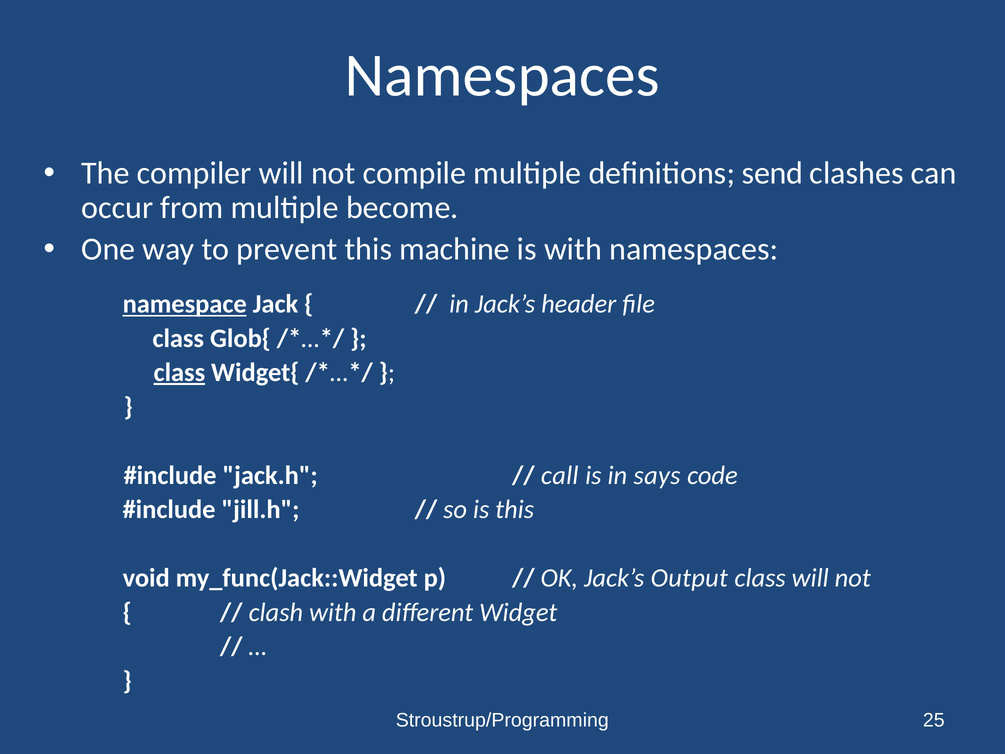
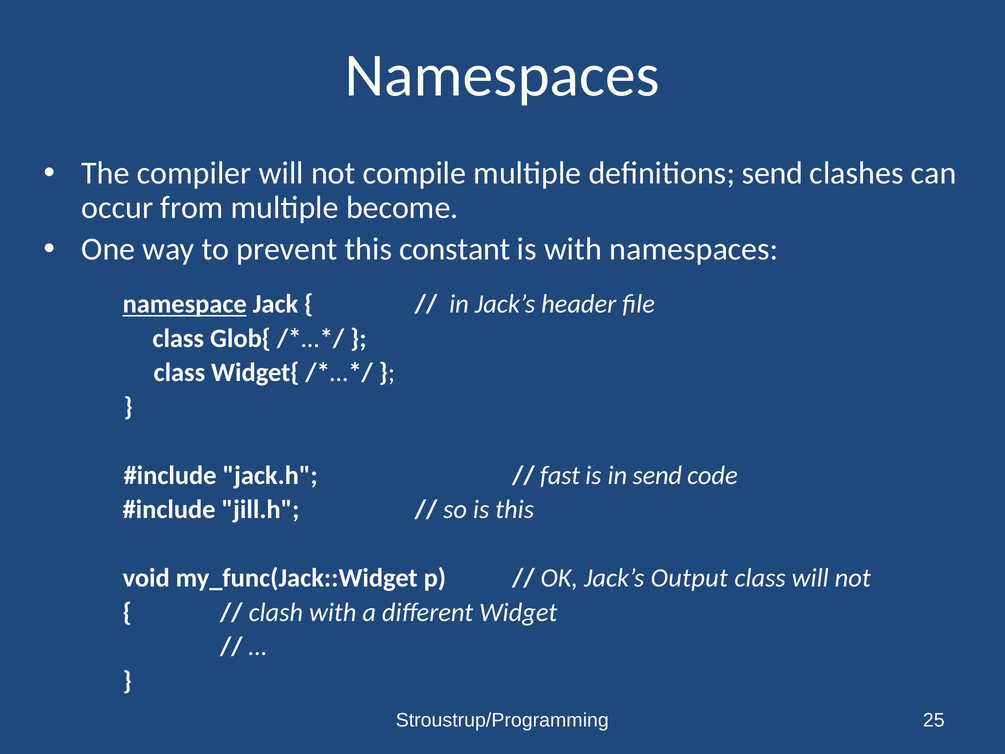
machine: machine -> constant
class at (179, 373) underline: present -> none
call: call -> fast
in says: says -> send
